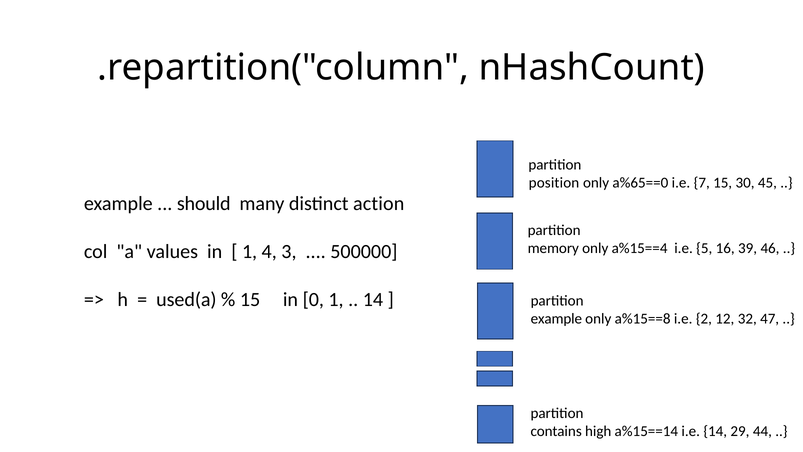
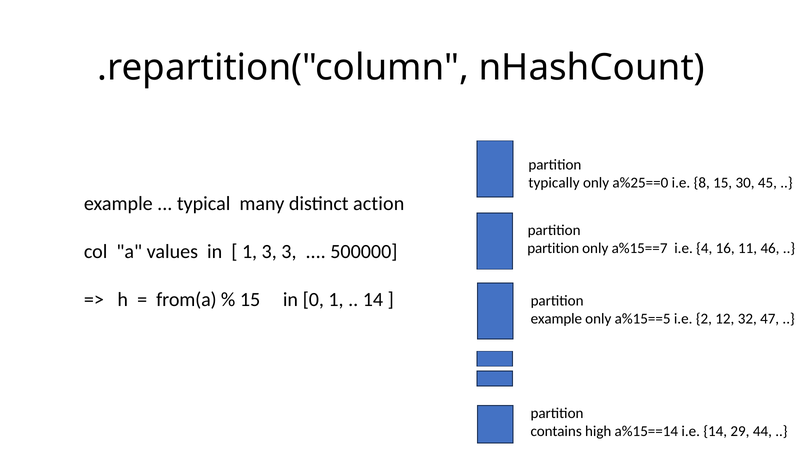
position: position -> typically
a%65==0: a%65==0 -> a%25==0
7: 7 -> 8
should: should -> typical
memory at (553, 248): memory -> partition
a%15==4: a%15==4 -> a%15==7
5: 5 -> 4
39: 39 -> 11
1 4: 4 -> 3
used(a: used(a -> from(a
a%15==8: a%15==8 -> a%15==5
